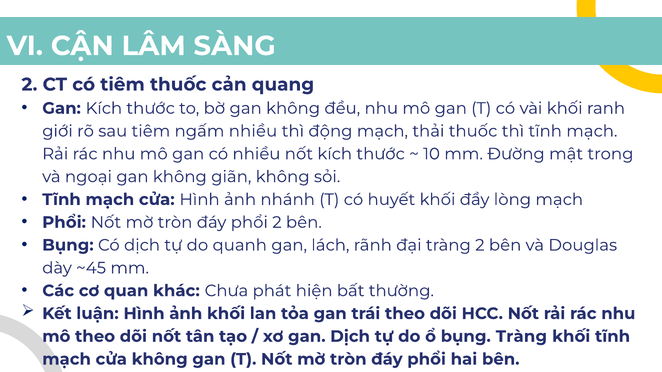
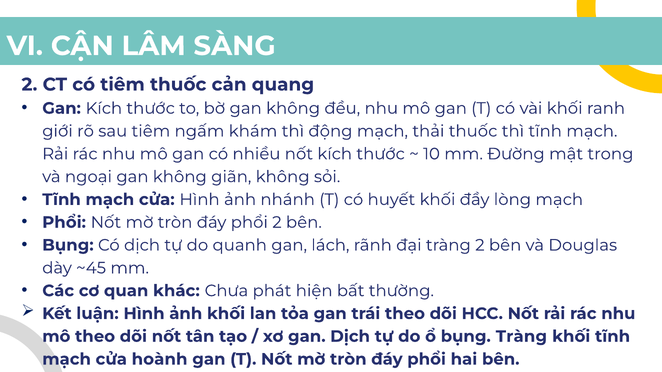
ngấm nhiều: nhiều -> khám
cửa không: không -> hoành
